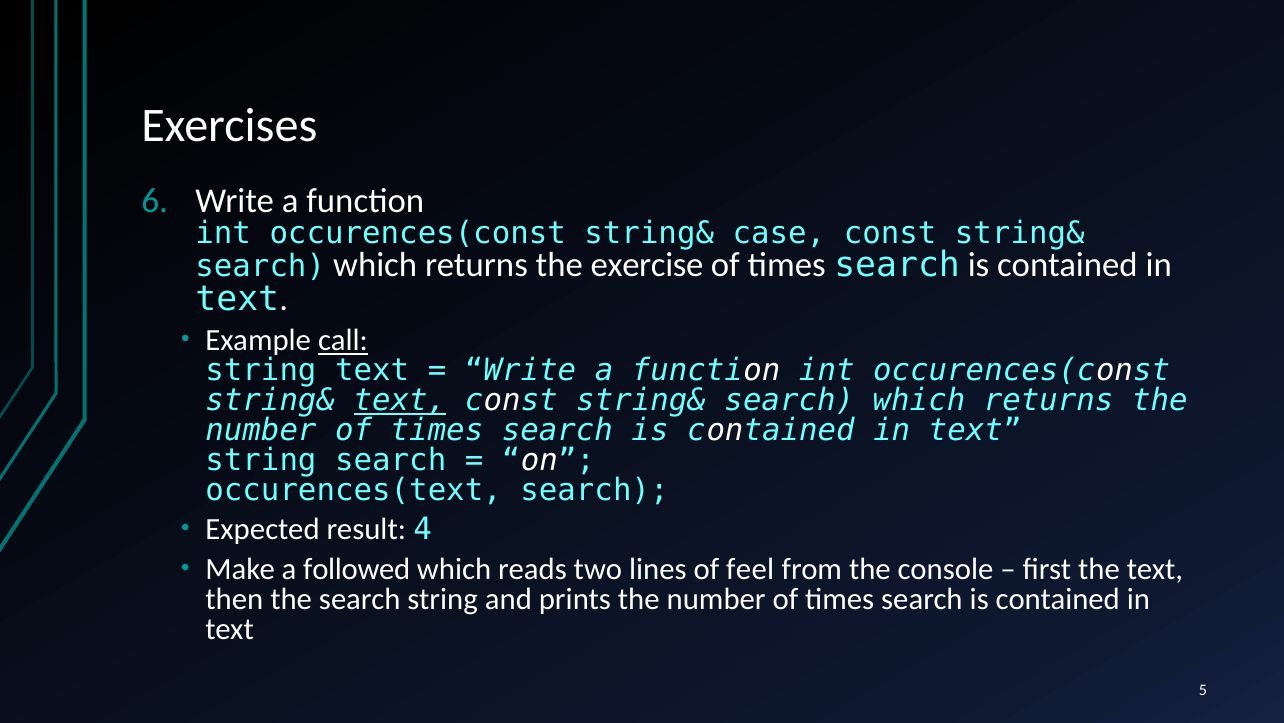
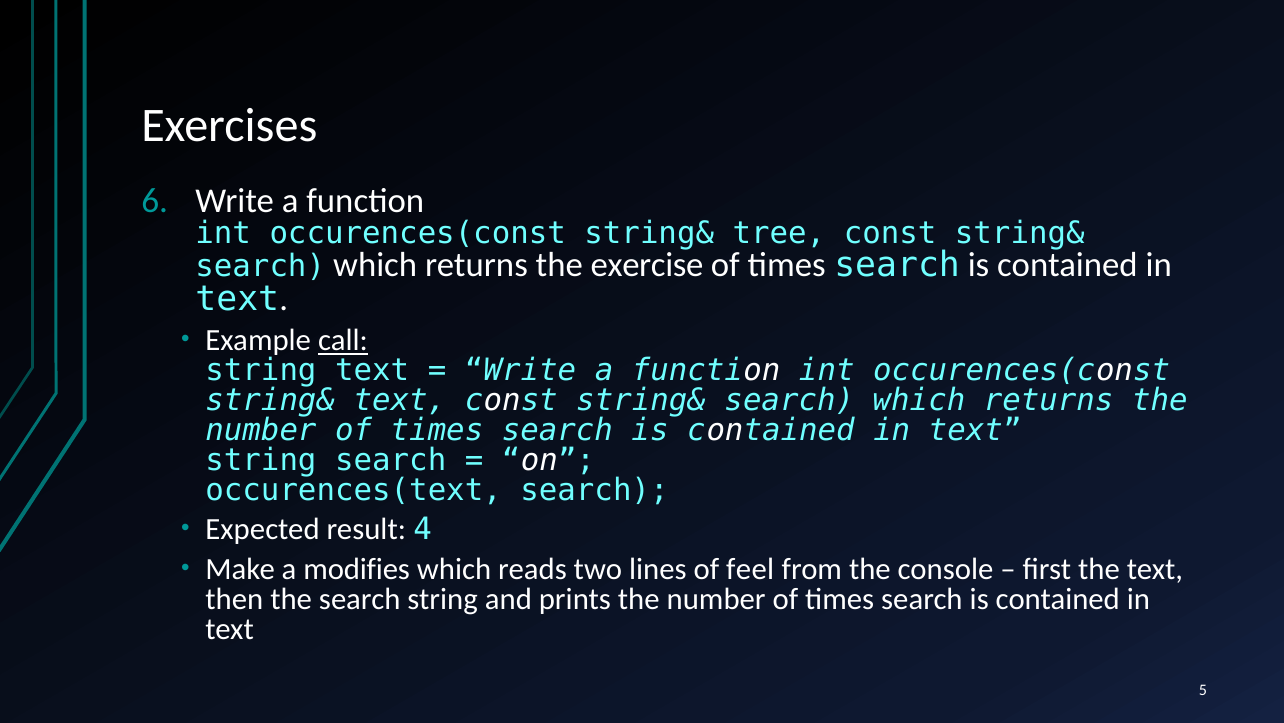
case: case -> tree
text at (400, 400) underline: present -> none
followed: followed -> modifies
